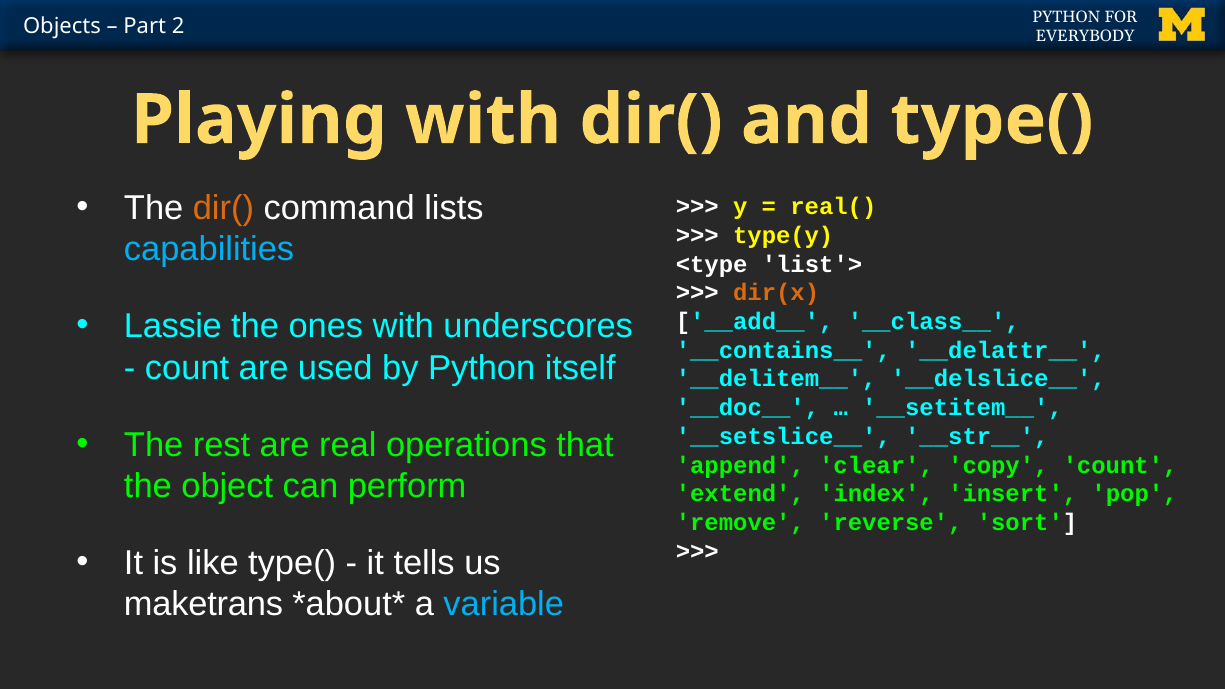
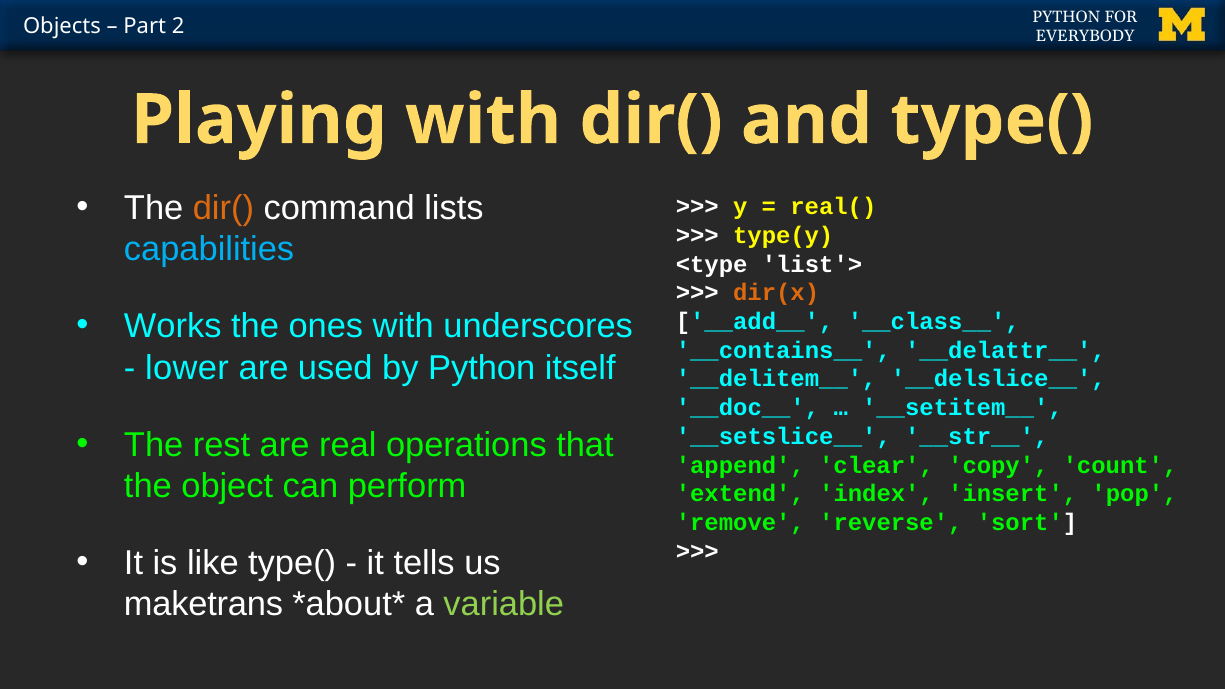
Lassie: Lassie -> Works
count at (187, 368): count -> lower
variable colour: light blue -> light green
